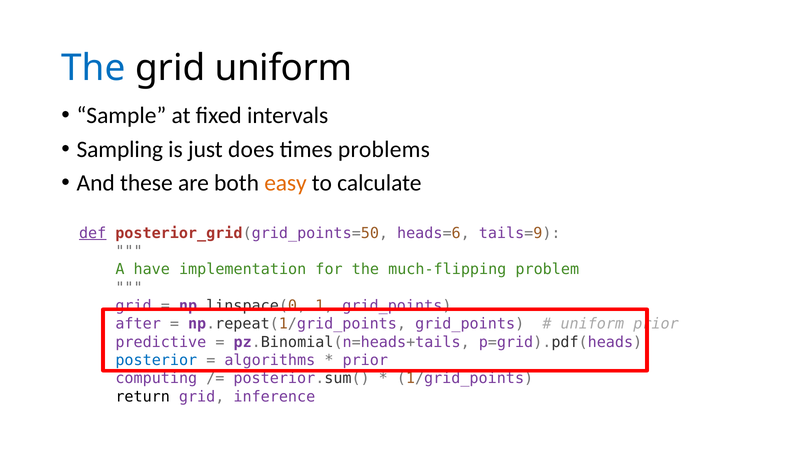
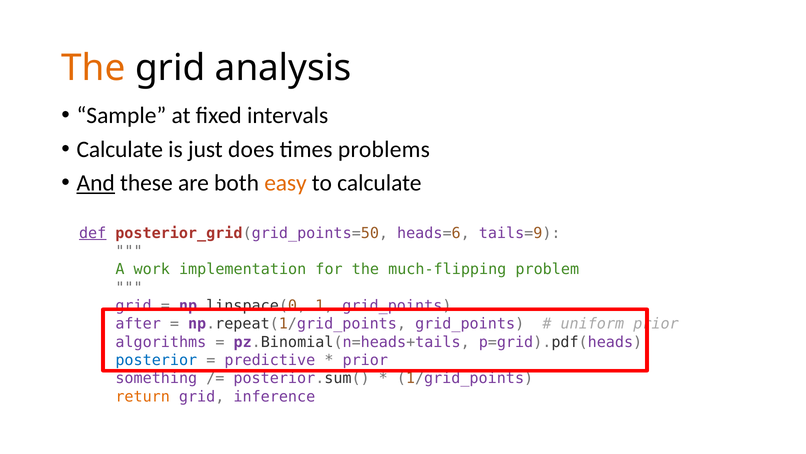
The at (94, 68) colour: blue -> orange
grid uniform: uniform -> analysis
Sampling at (120, 149): Sampling -> Calculate
And underline: none -> present
have: have -> work
predictive: predictive -> algorithms
algorithms: algorithms -> predictive
computing: computing -> something
return colour: black -> orange
